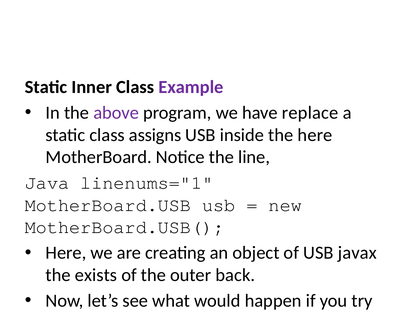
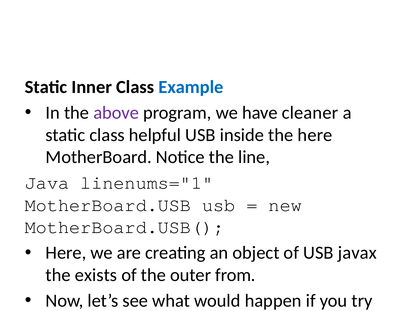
Example colour: purple -> blue
replace: replace -> cleaner
assigns: assigns -> helpful
back: back -> from
